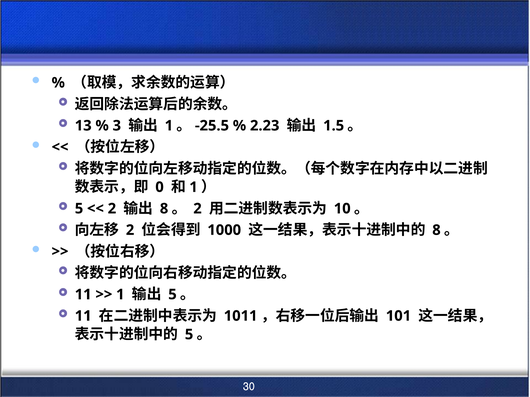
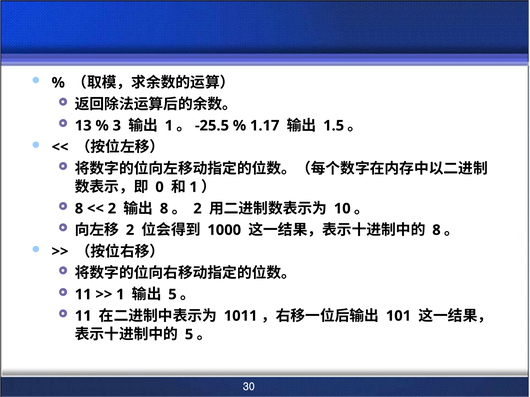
2.23: 2.23 -> 1.17
5 at (79, 209): 5 -> 8
